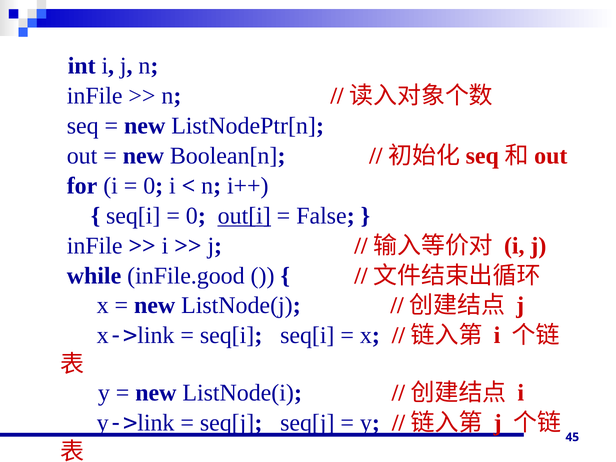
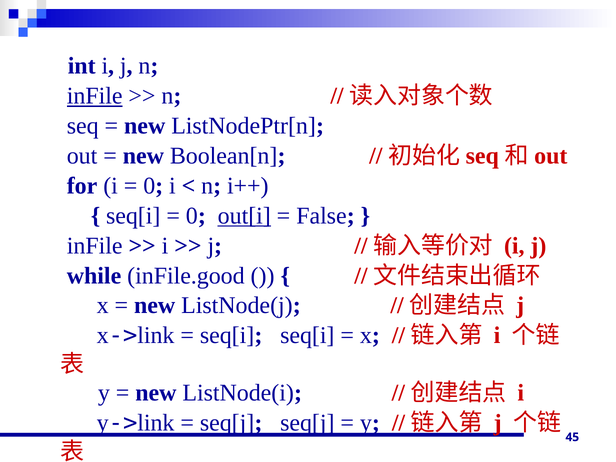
inFile at (95, 96) underline: none -> present
